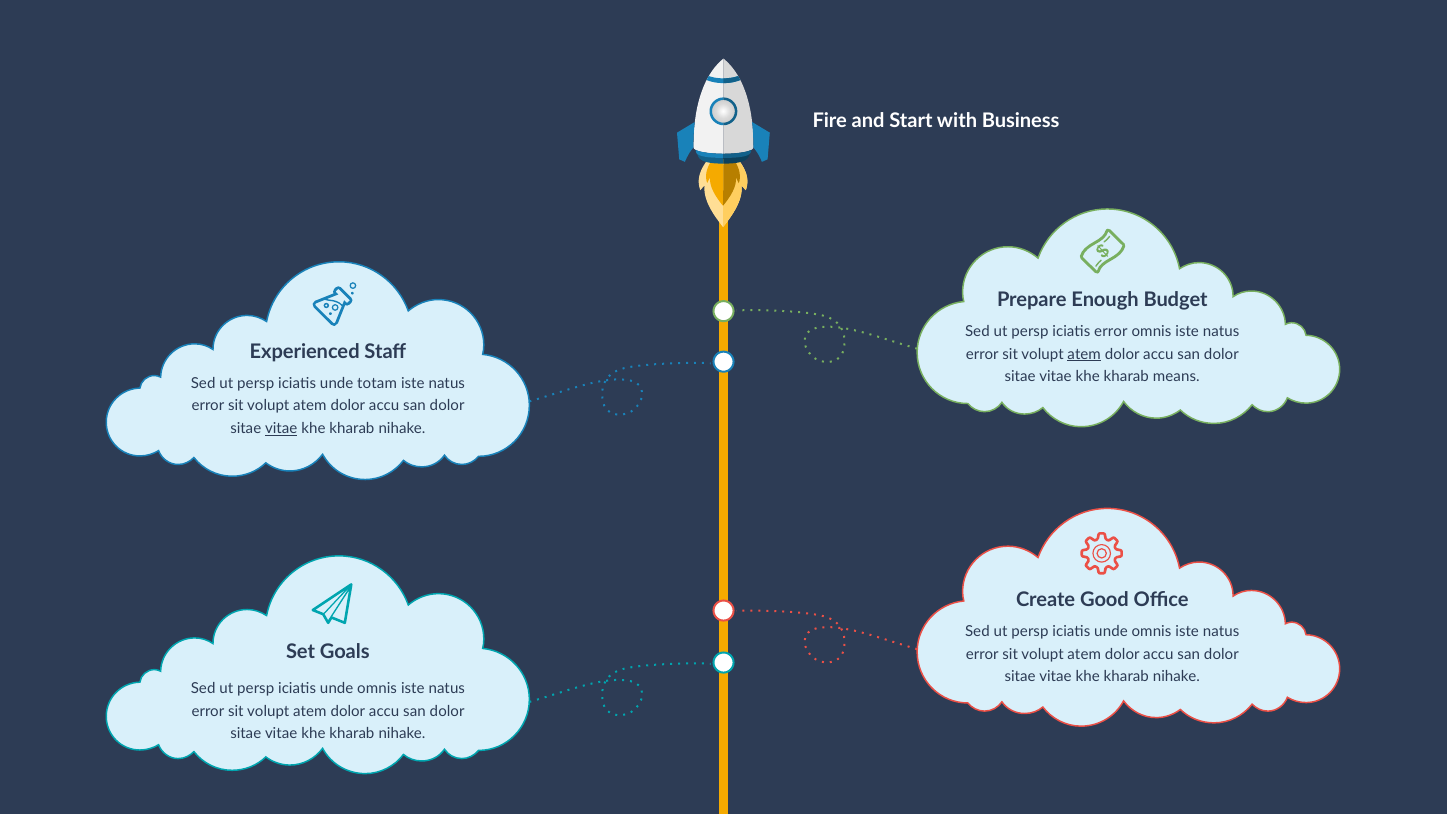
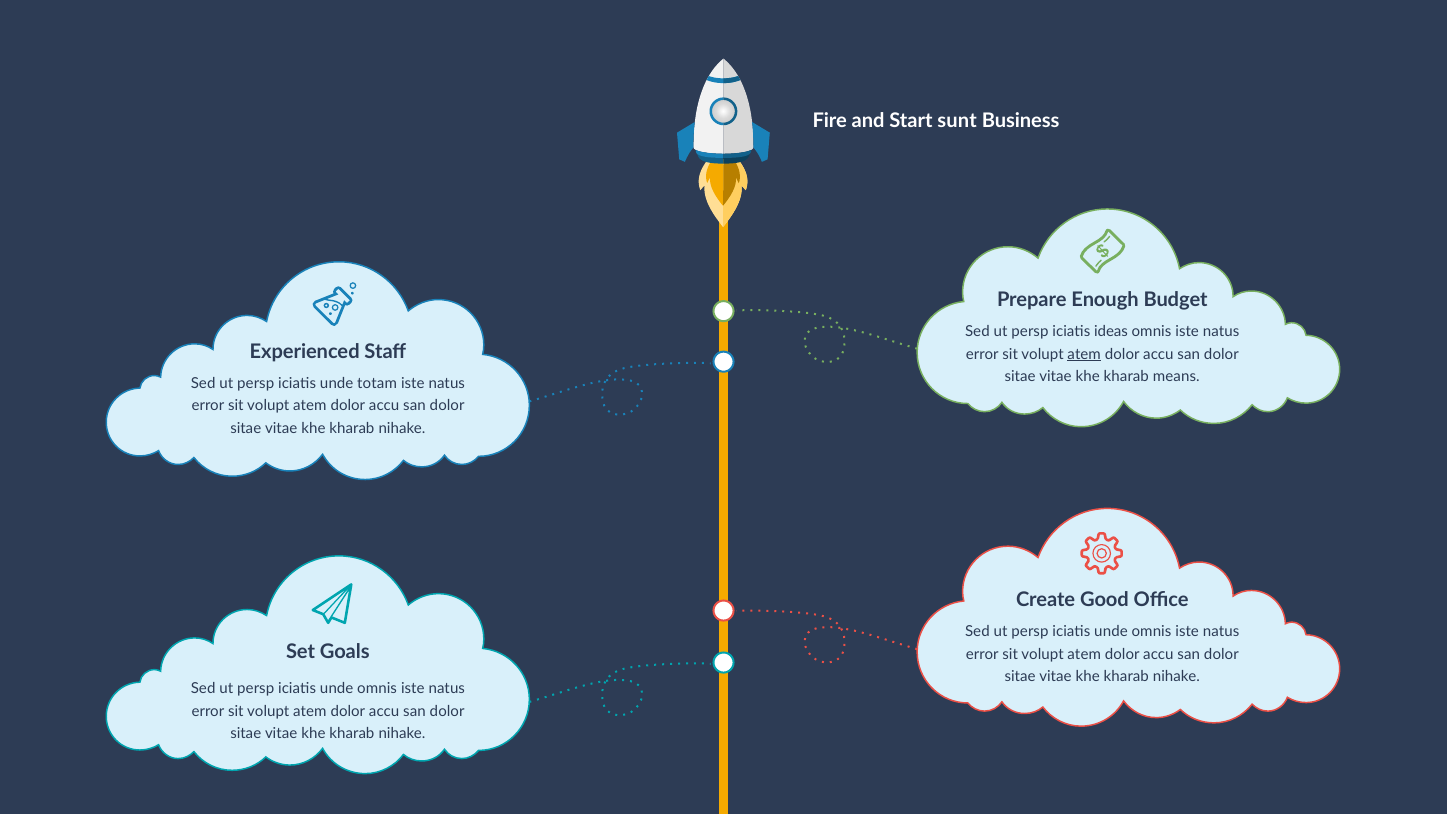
with: with -> sunt
iciatis error: error -> ideas
vitae at (281, 429) underline: present -> none
